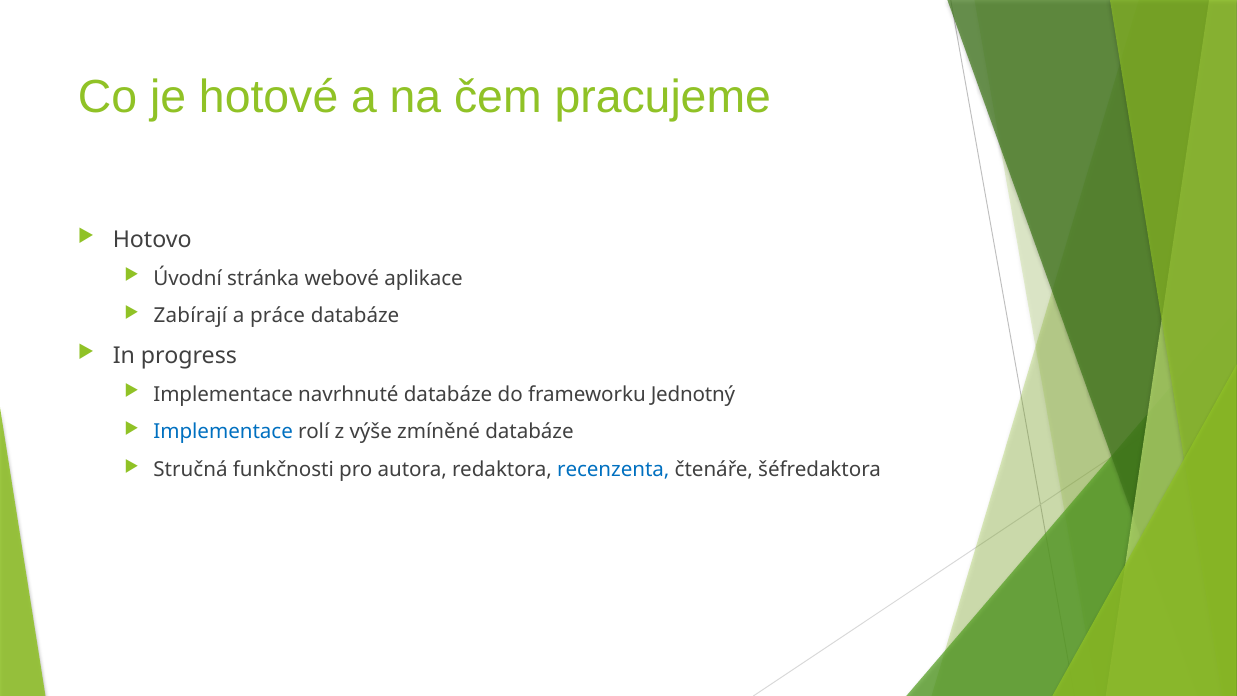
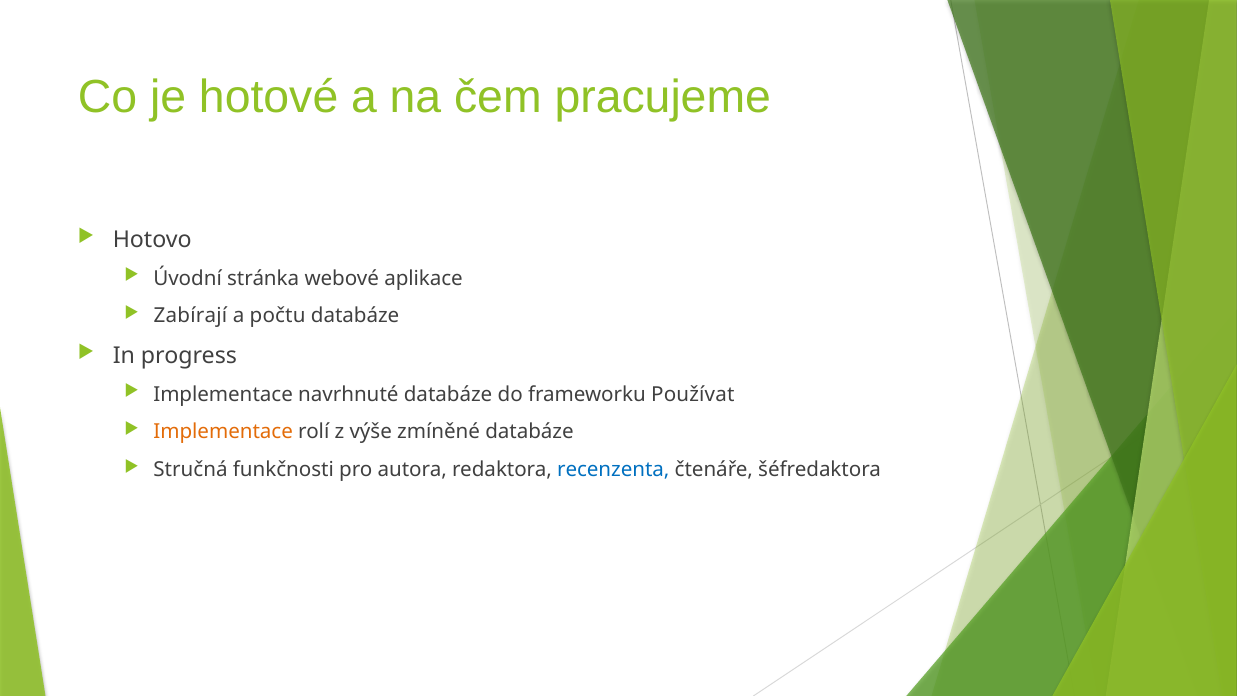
práce: práce -> počtu
Jednotný: Jednotný -> Používat
Implementace at (223, 432) colour: blue -> orange
